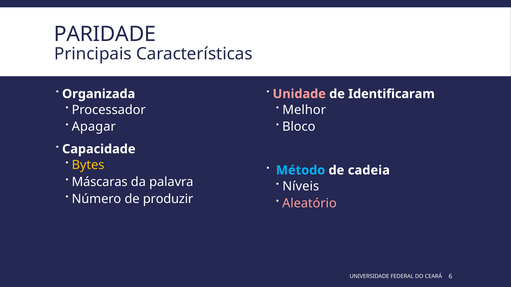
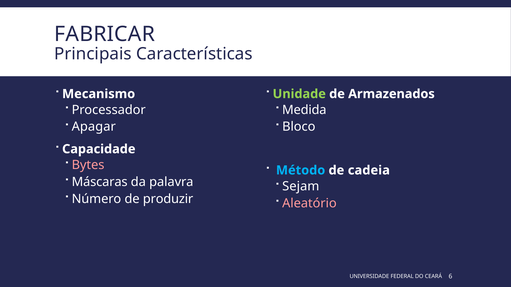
PARIDADE: PARIDADE -> FABRICAR
Organizada: Organizada -> Mecanismo
Unidade colour: pink -> light green
Identificaram: Identificaram -> Armazenados
Melhor: Melhor -> Medida
Bytes colour: yellow -> pink
Níveis: Níveis -> Sejam
